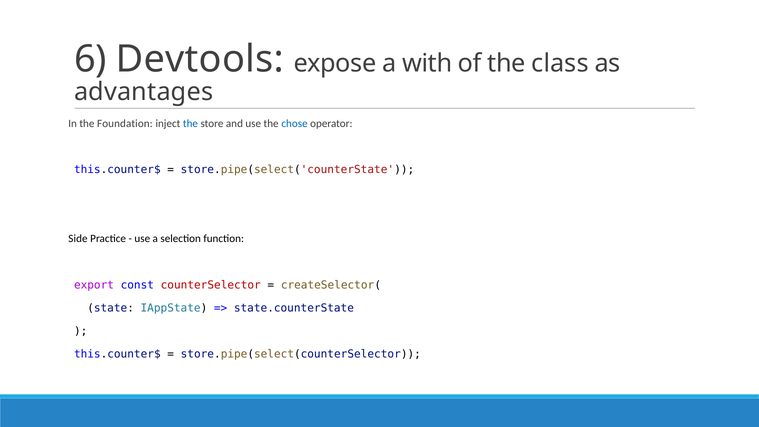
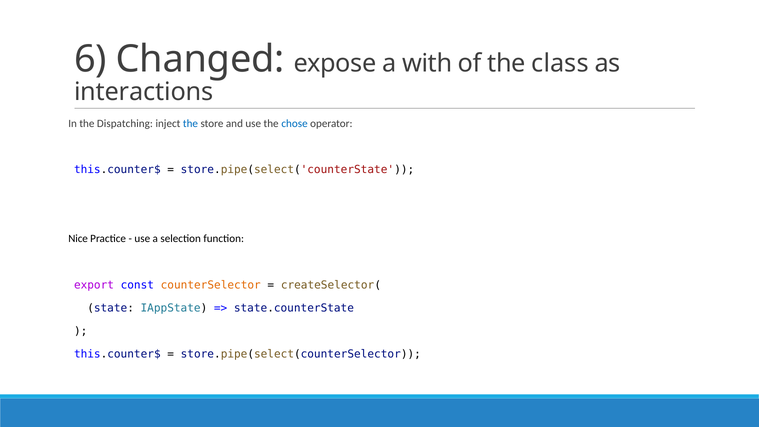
Devtools: Devtools -> Changed
advantages: advantages -> interactions
Foundation: Foundation -> Dispatching
Side: Side -> Nice
counterSelector colour: red -> orange
